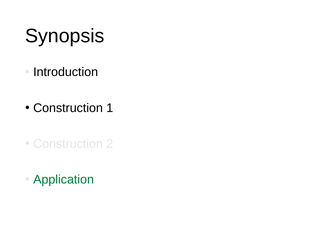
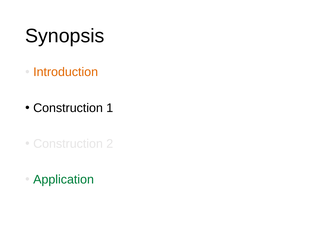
Introduction colour: black -> orange
